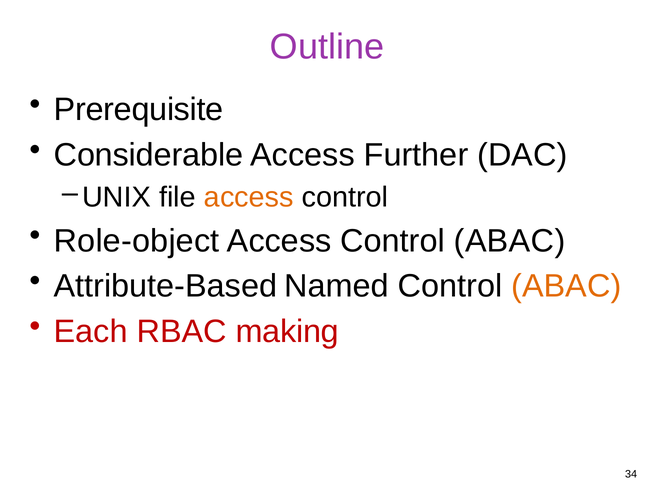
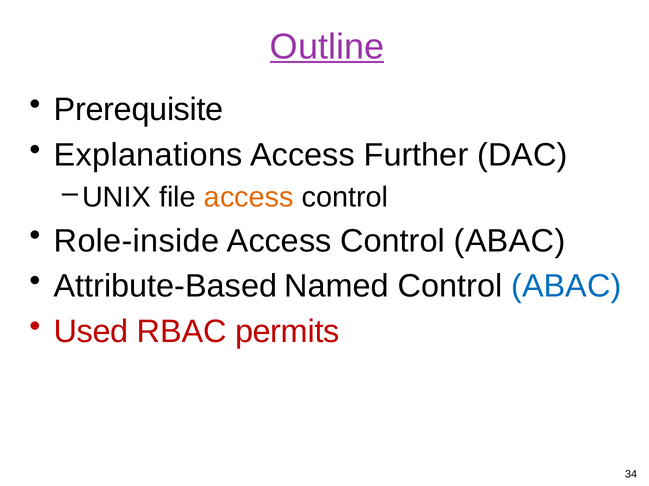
Outline underline: none -> present
Considerable: Considerable -> Explanations
Role-object: Role-object -> Role-inside
ABAC at (566, 287) colour: orange -> blue
Each: Each -> Used
making: making -> permits
